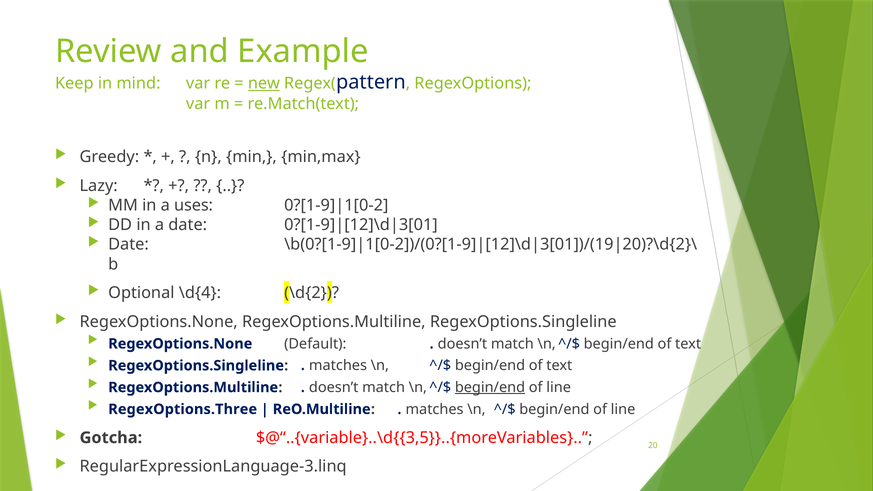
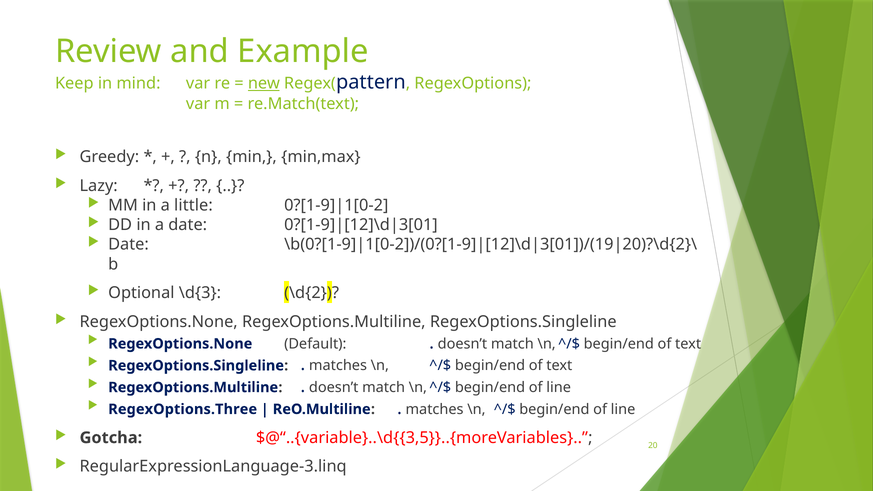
uses: uses -> little
\d{4: \d{4 -> \d{3
begin/end at (490, 387) underline: present -> none
